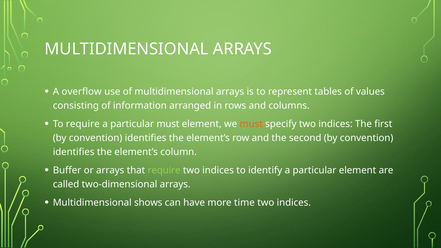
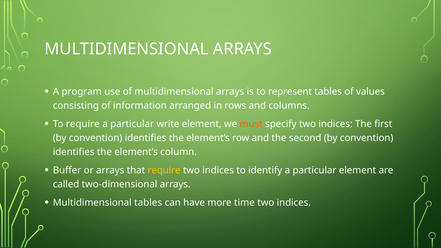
overflow: overflow -> program
particular must: must -> write
require at (164, 170) colour: light green -> yellow
Multidimensional shows: shows -> tables
